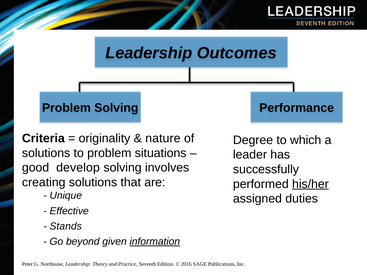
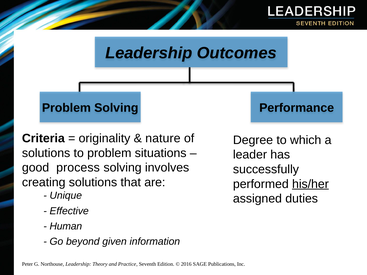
develop: develop -> process
Stands: Stands -> Human
information underline: present -> none
